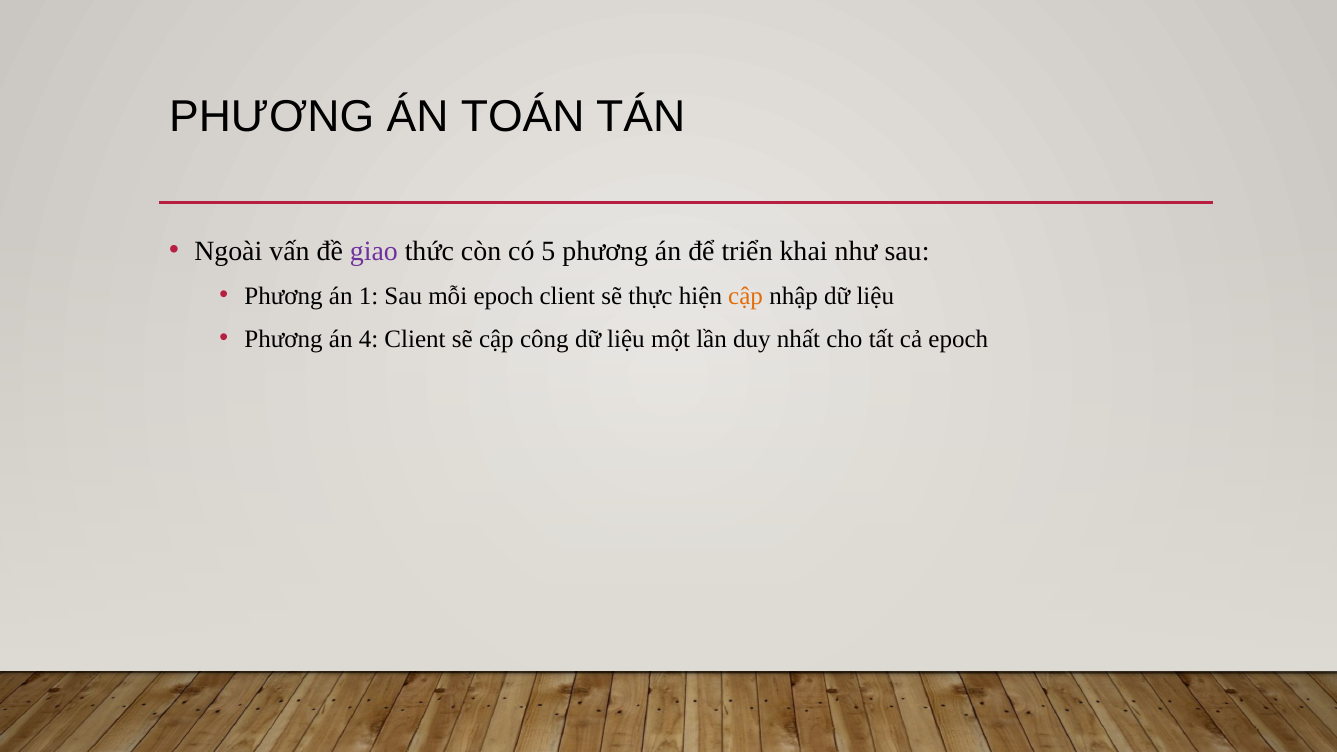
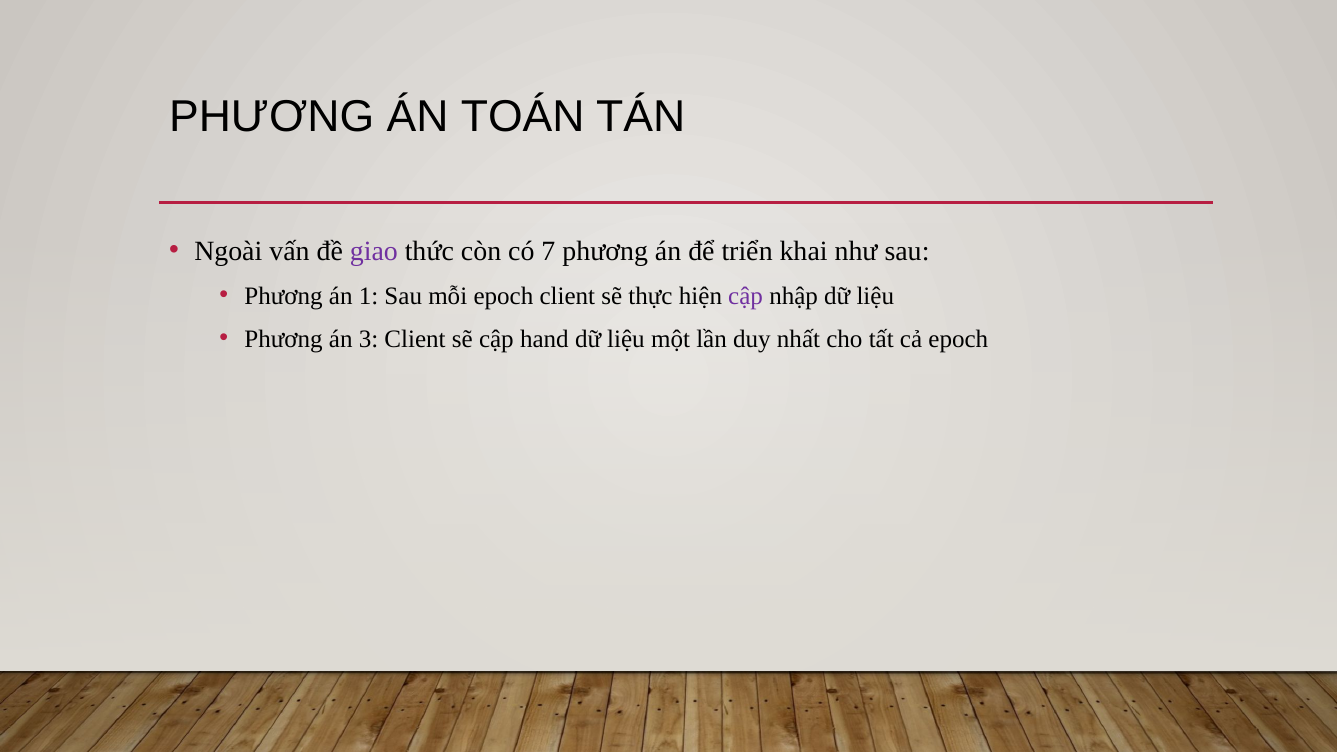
5: 5 -> 7
cập at (746, 296) colour: orange -> purple
4: 4 -> 3
công: công -> hand
